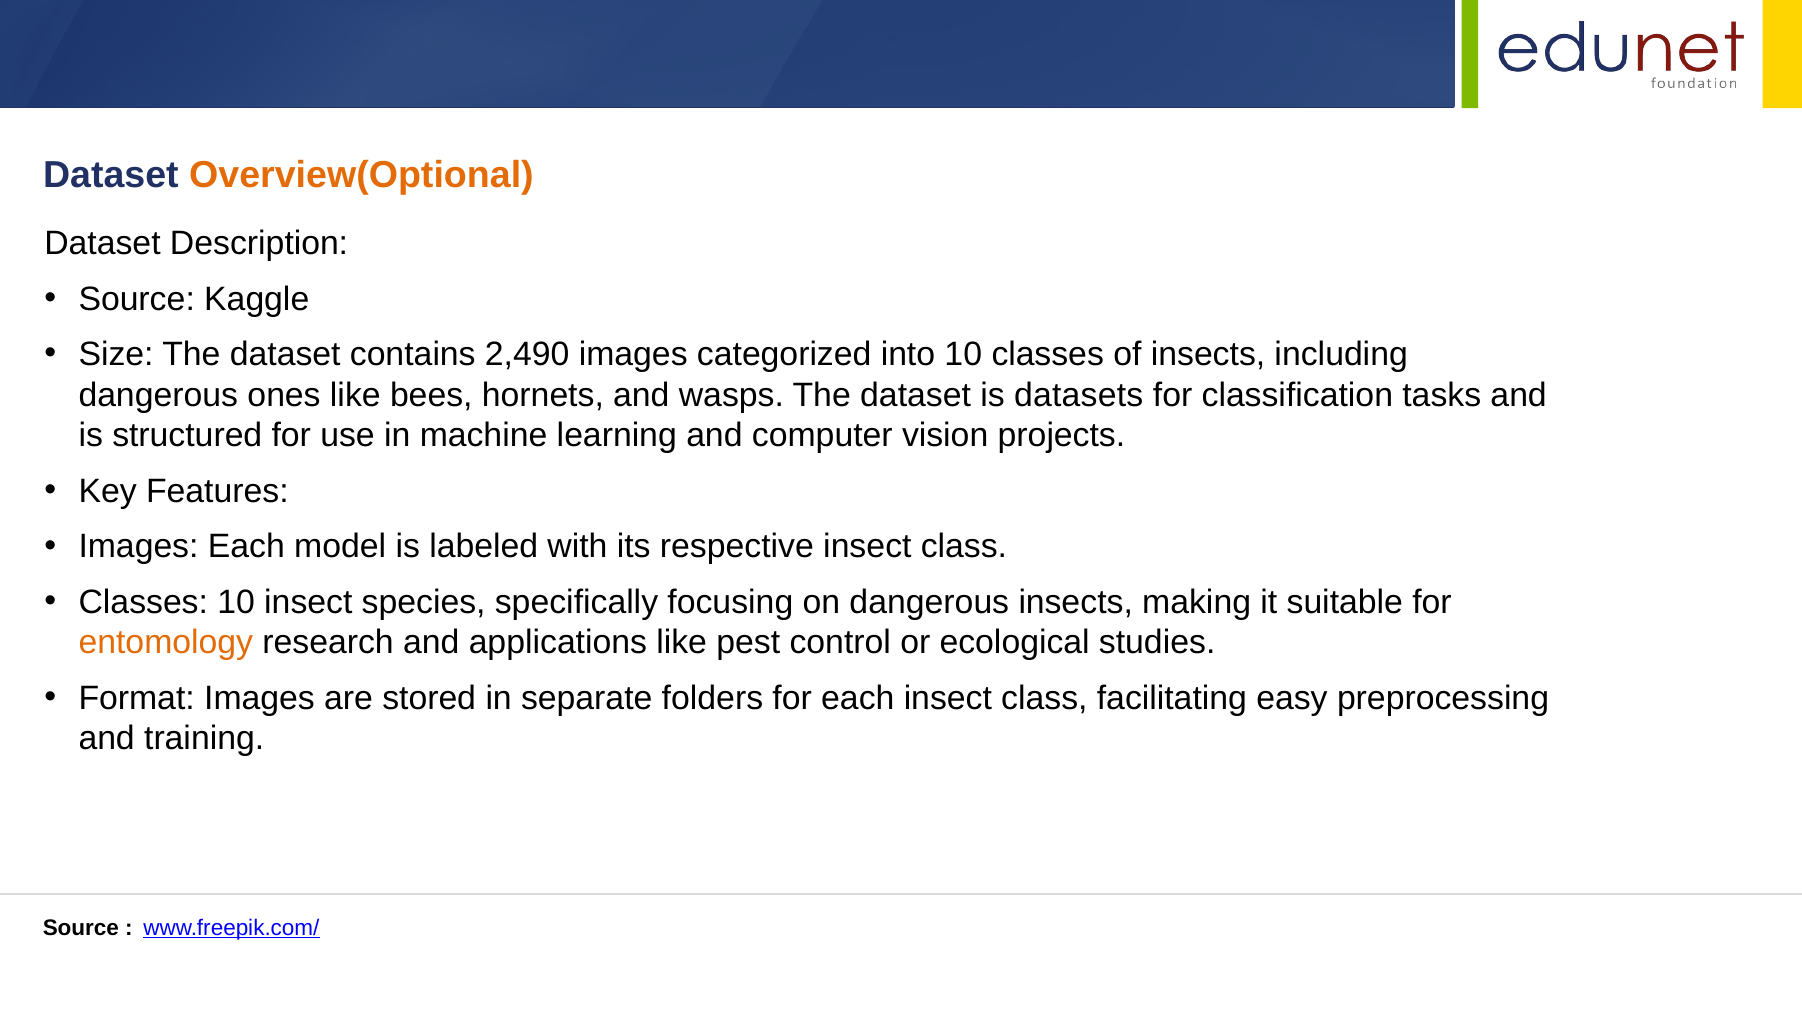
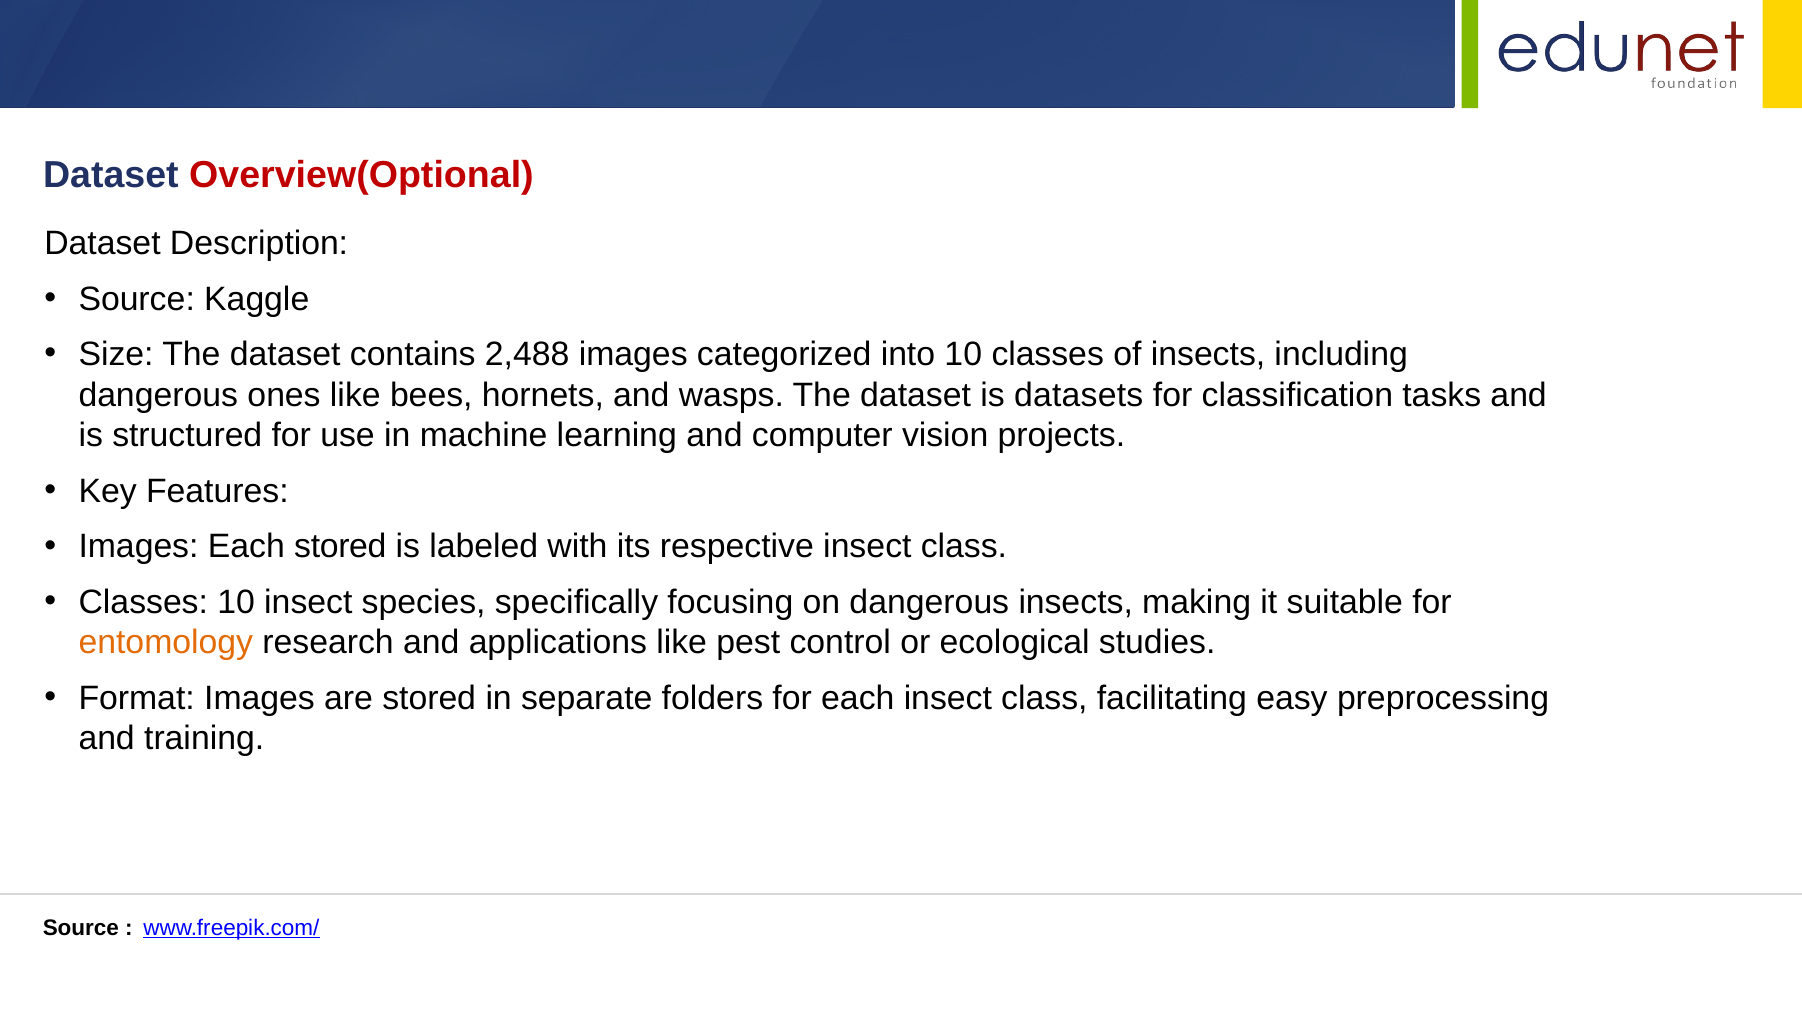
Overview(Optional colour: orange -> red
2,490: 2,490 -> 2,488
Each model: model -> stored
